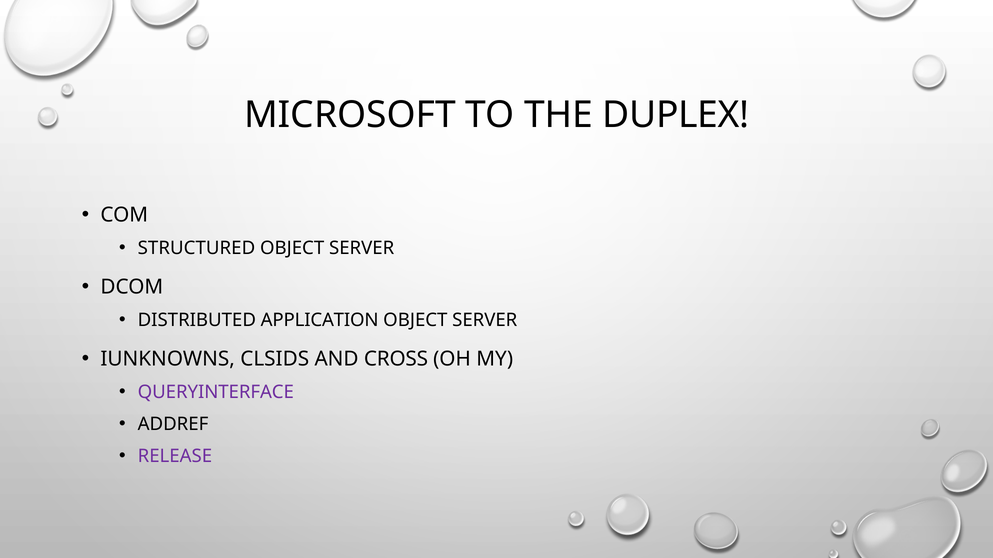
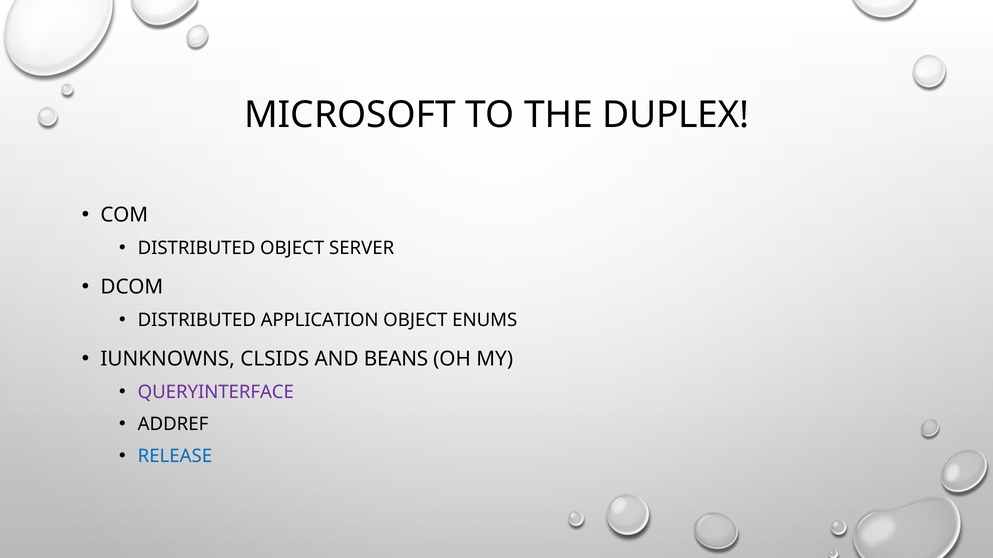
STRUCTURED at (196, 248): STRUCTURED -> DISTRIBUTED
SERVER at (485, 320): SERVER -> ENUMS
CROSS: CROSS -> BEANS
RELEASE colour: purple -> blue
